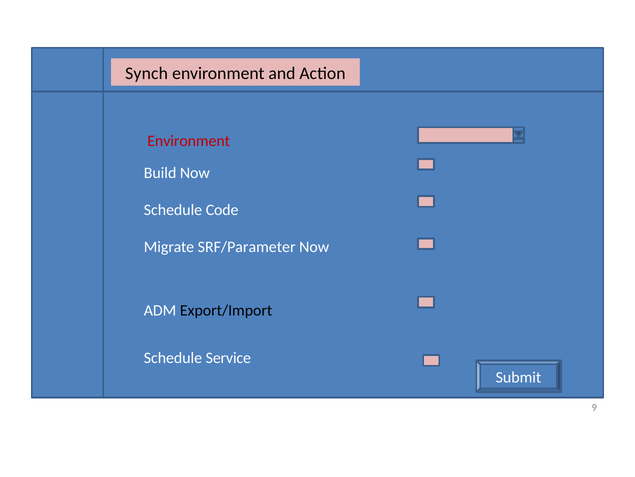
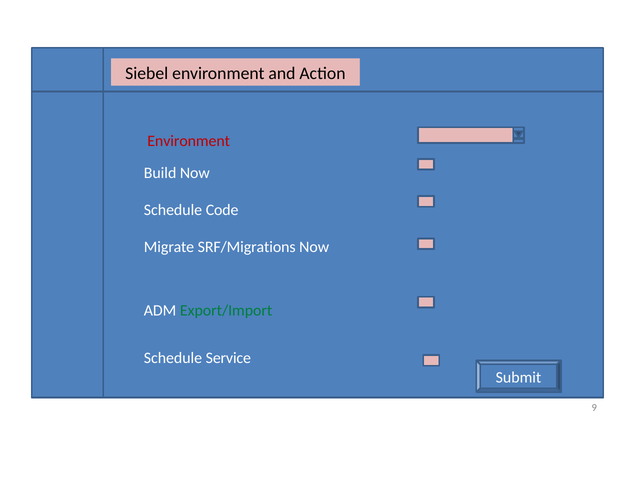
Synch: Synch -> Siebel
SRF/Parameter: SRF/Parameter -> SRF/Migrations
Export/Import colour: black -> green
